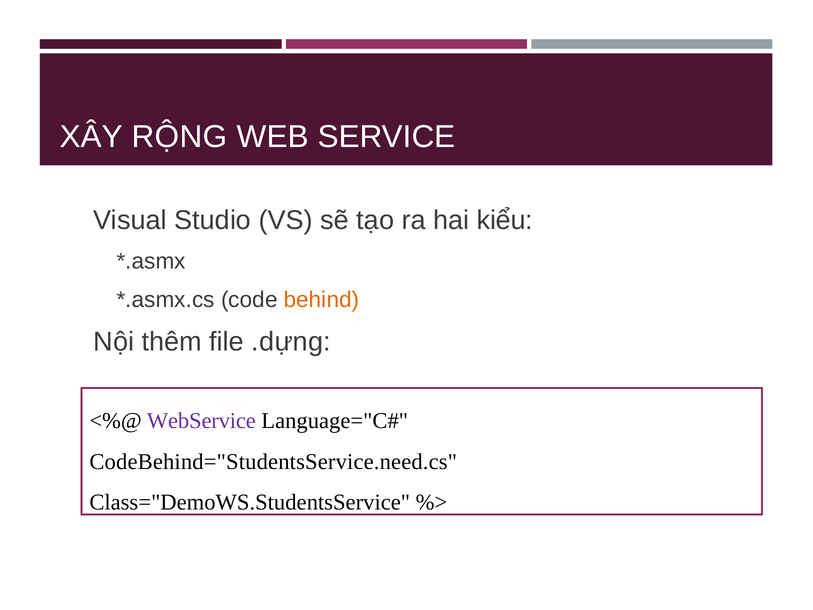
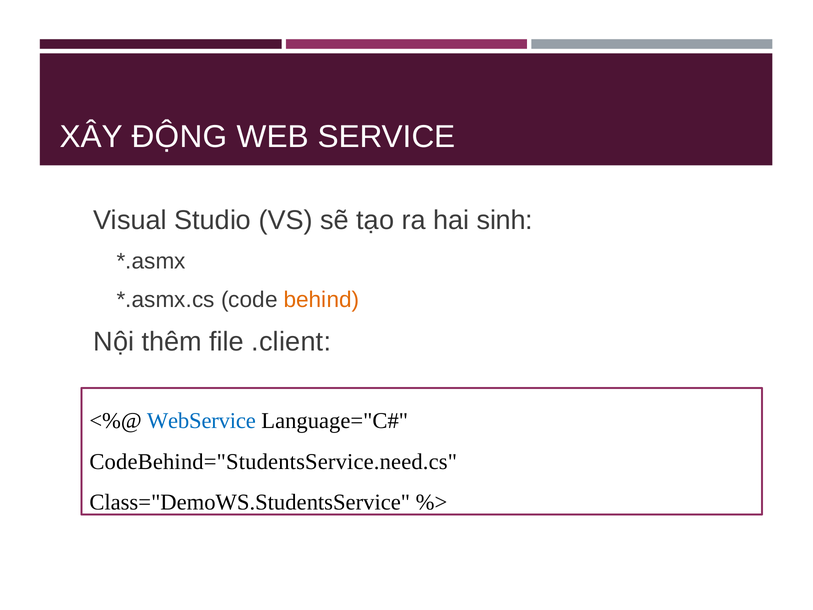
RỘNG: RỘNG -> ĐỘNG
kiểu: kiểu -> sinh
.dựng: .dựng -> .client
WebService colour: purple -> blue
